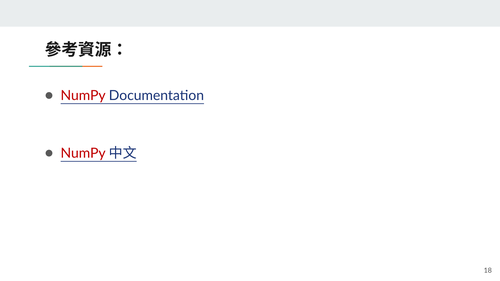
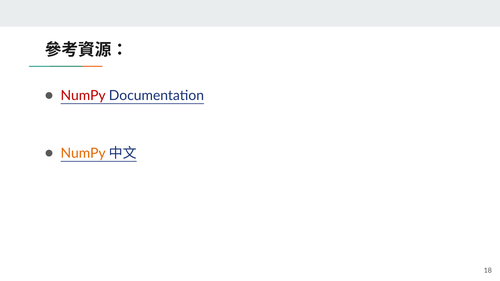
NumPy at (83, 153) colour: red -> orange
